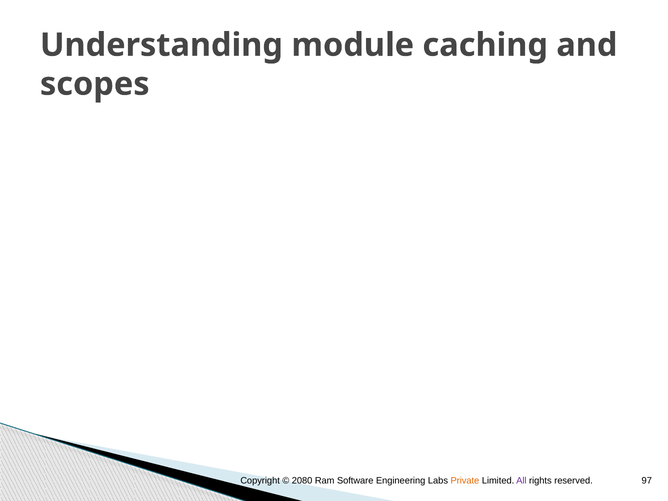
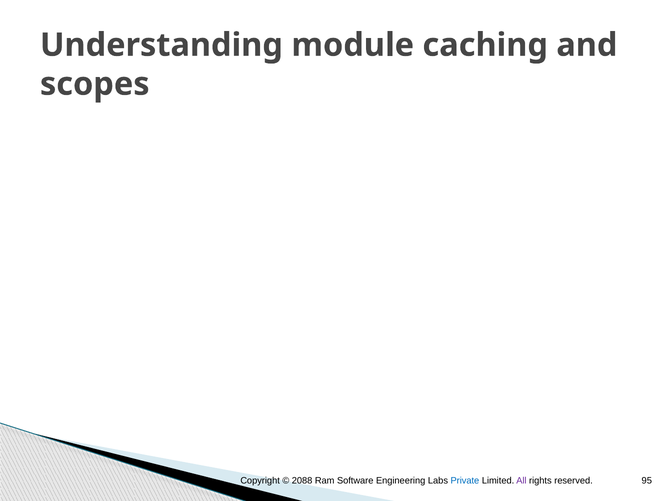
2080: 2080 -> 2088
Private colour: orange -> blue
97: 97 -> 95
